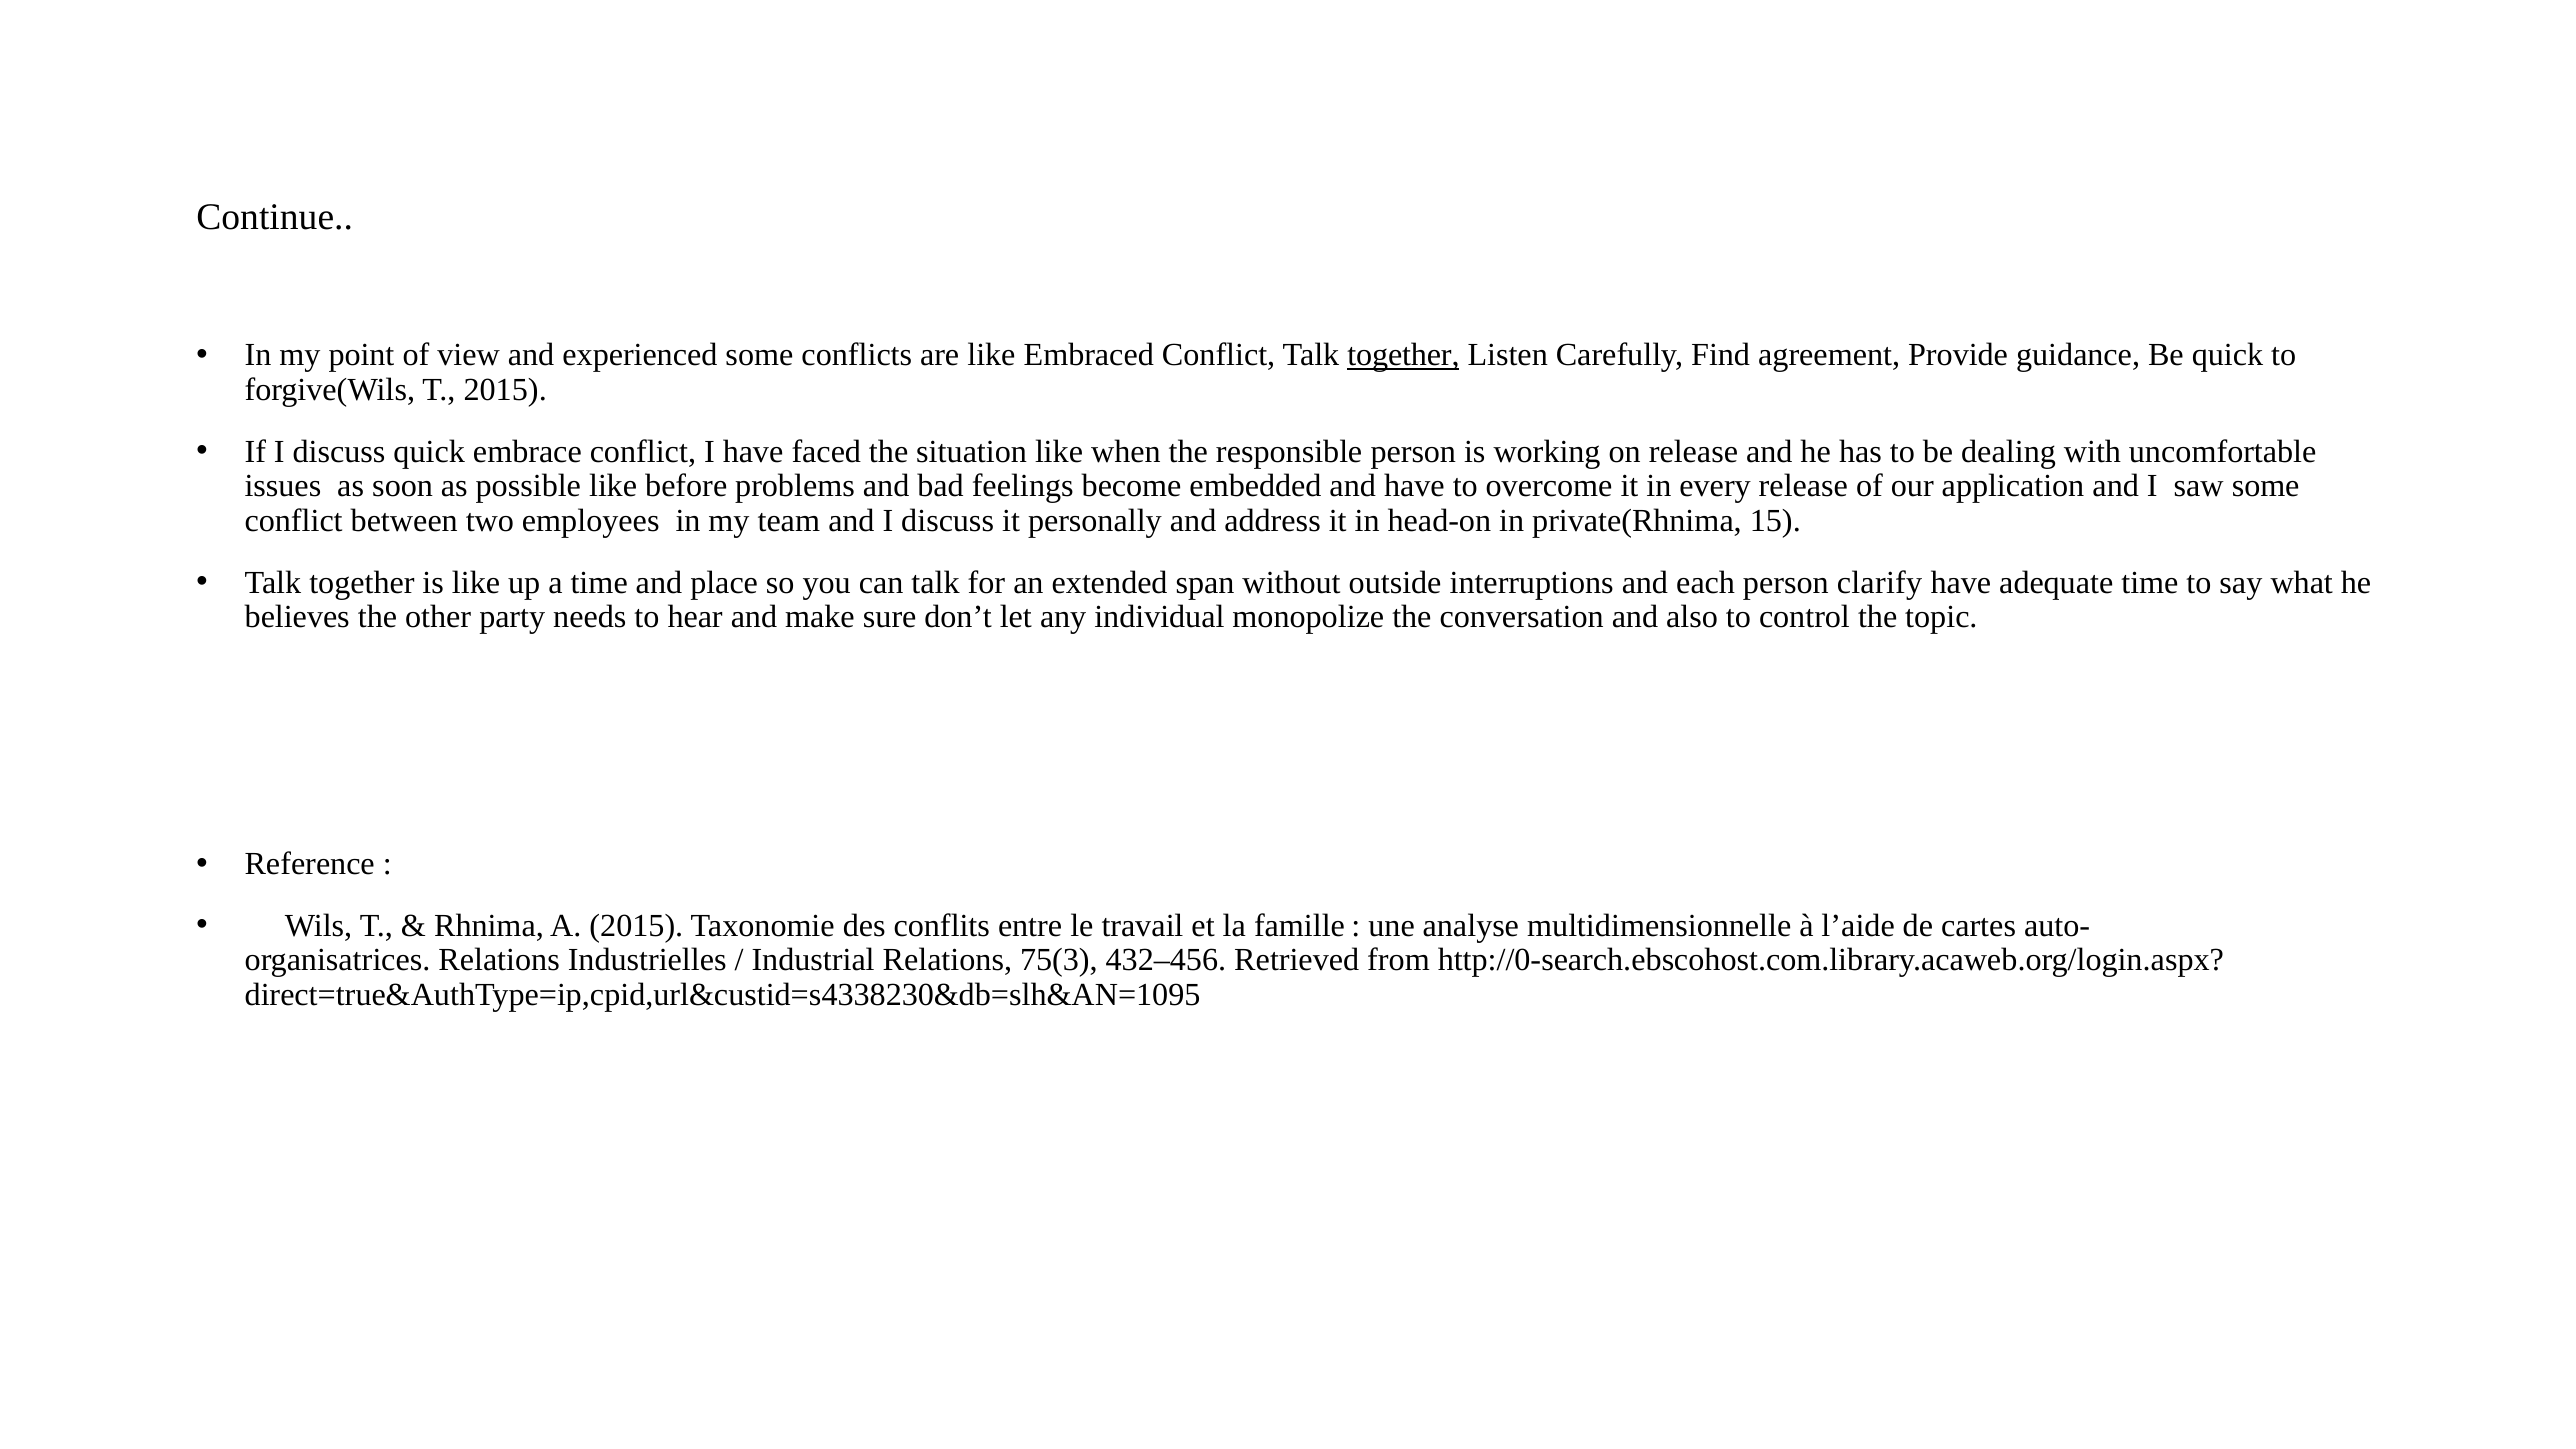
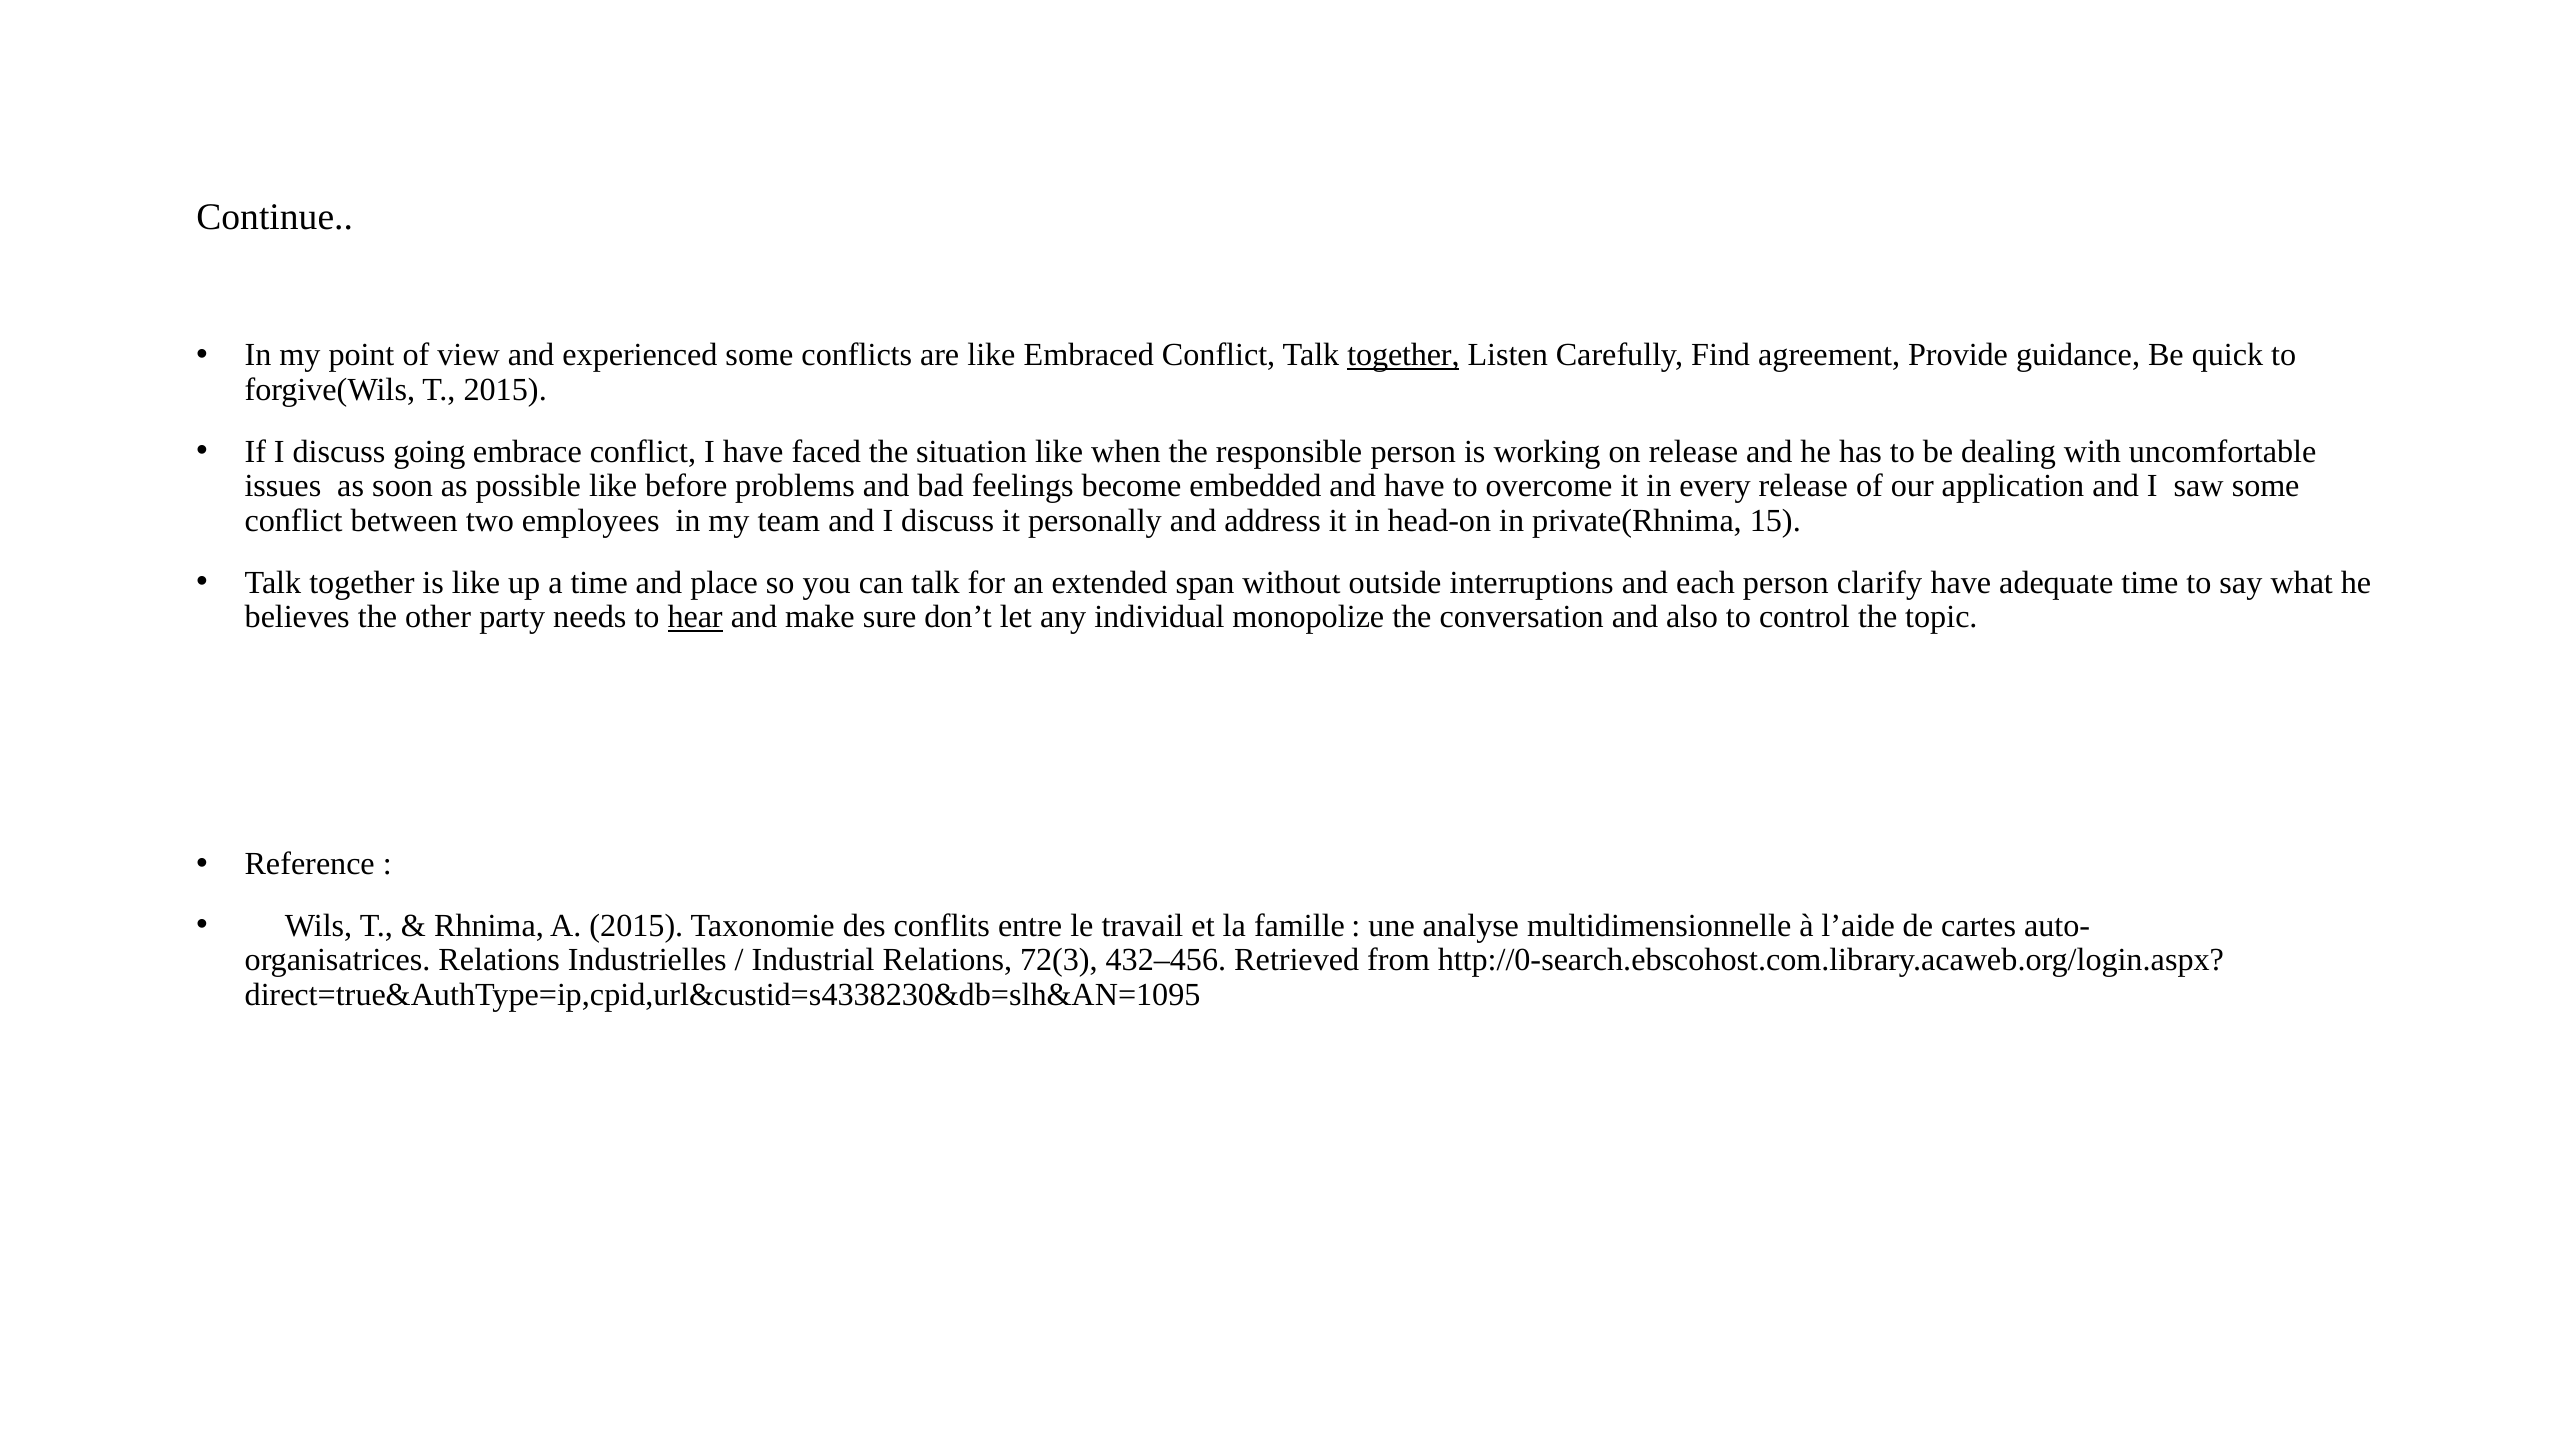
discuss quick: quick -> going
hear underline: none -> present
75(3: 75(3 -> 72(3
